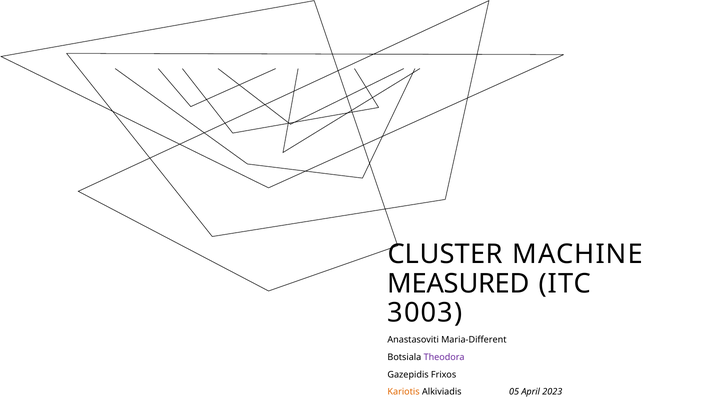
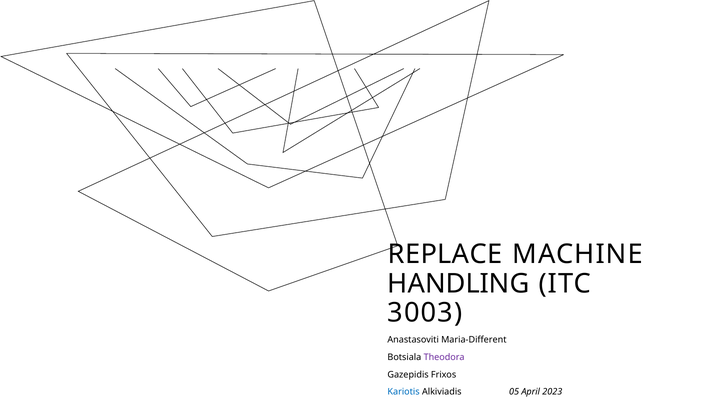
CLUSTER: CLUSTER -> REPLACE
MEASURED: MEASURED -> HANDLING
Kariotis colour: orange -> blue
